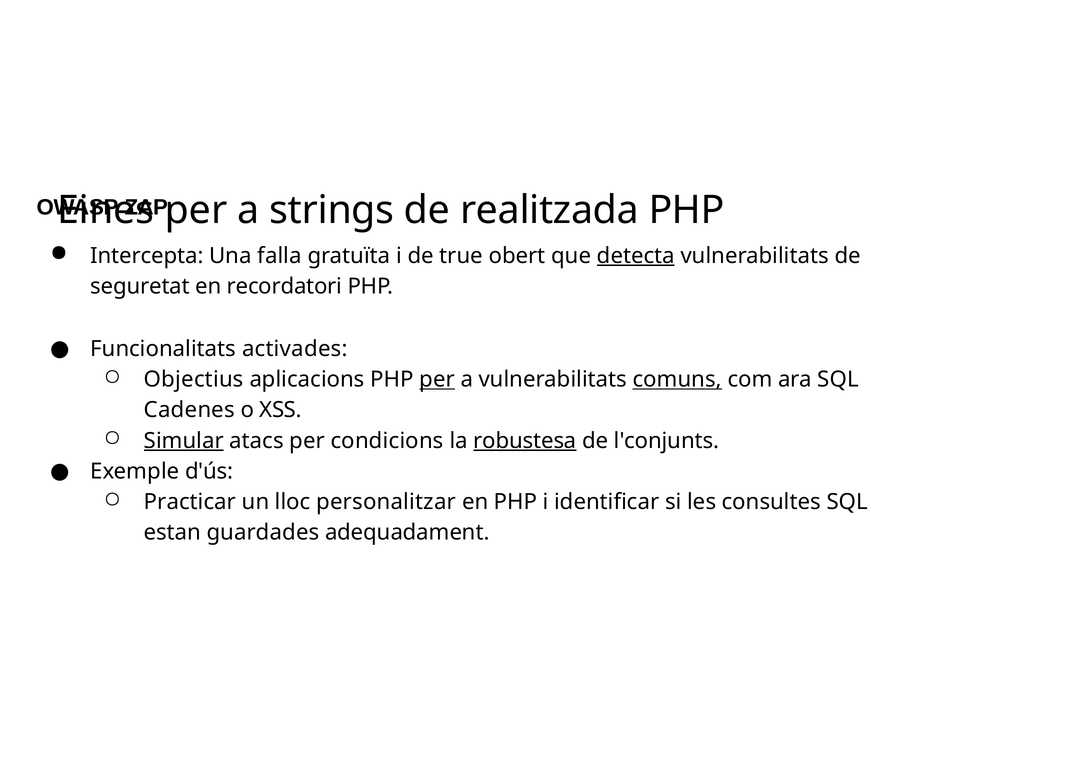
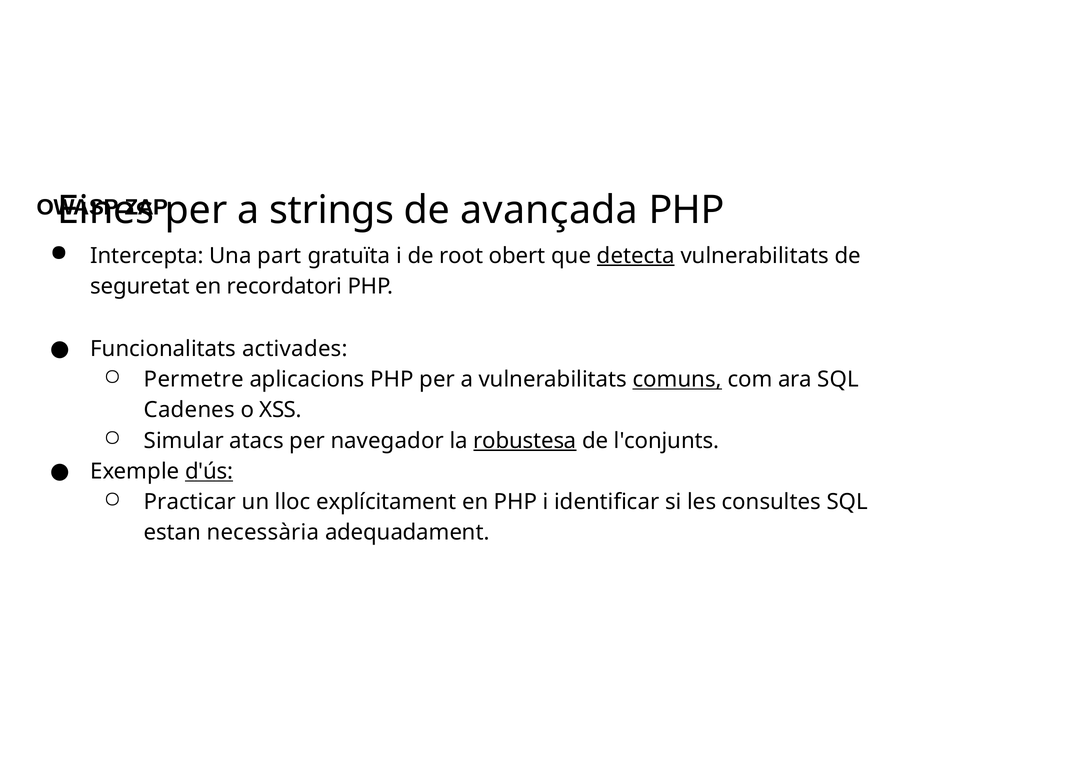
realitzada: realitzada -> avançada
falla: falla -> part
true: true -> root
Objectius: Objectius -> Permetre
per at (437, 380) underline: present -> none
Simular underline: present -> none
condicions: condicions -> navegador
d'ús underline: none -> present
personalitzar: personalitzar -> explícitament
guardades: guardades -> necessària
